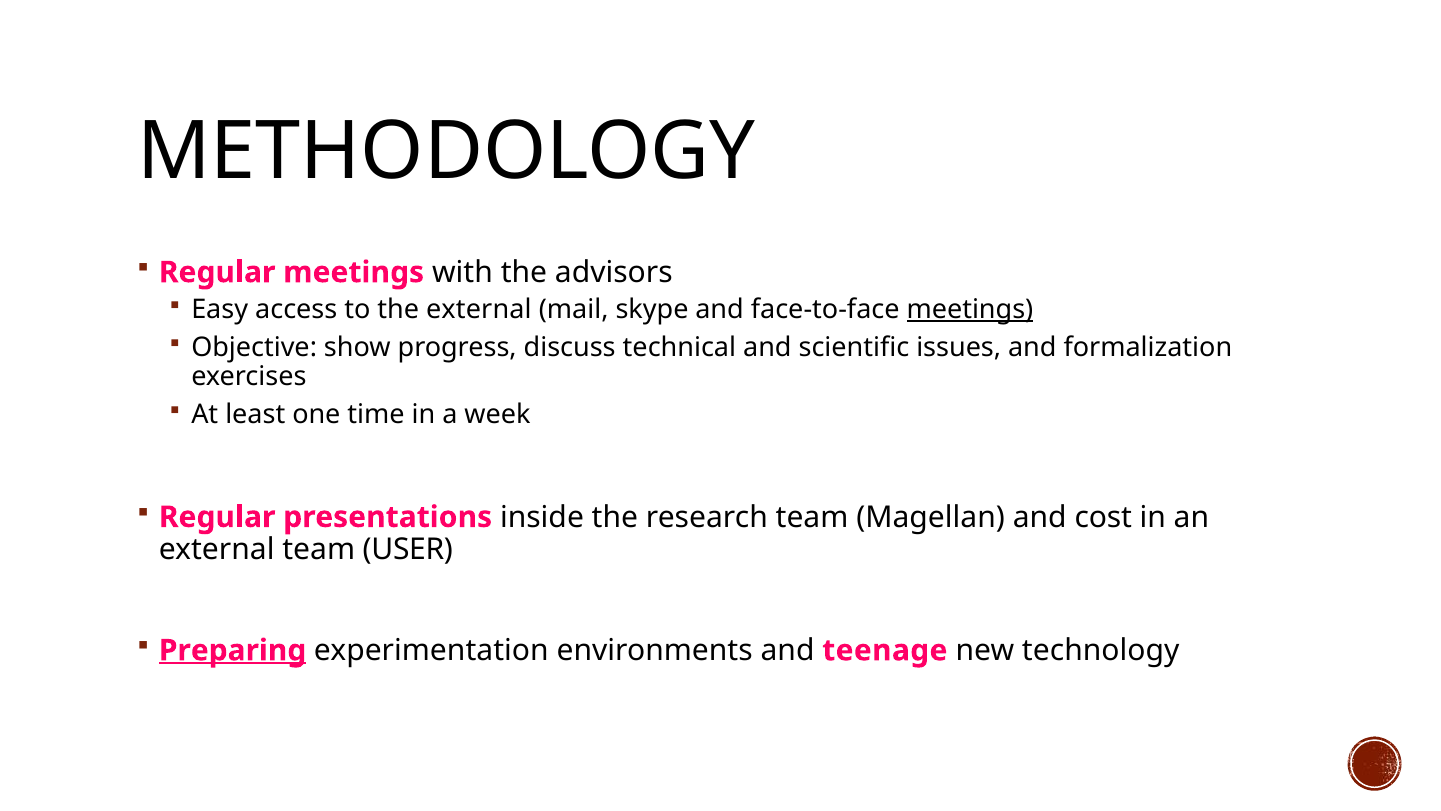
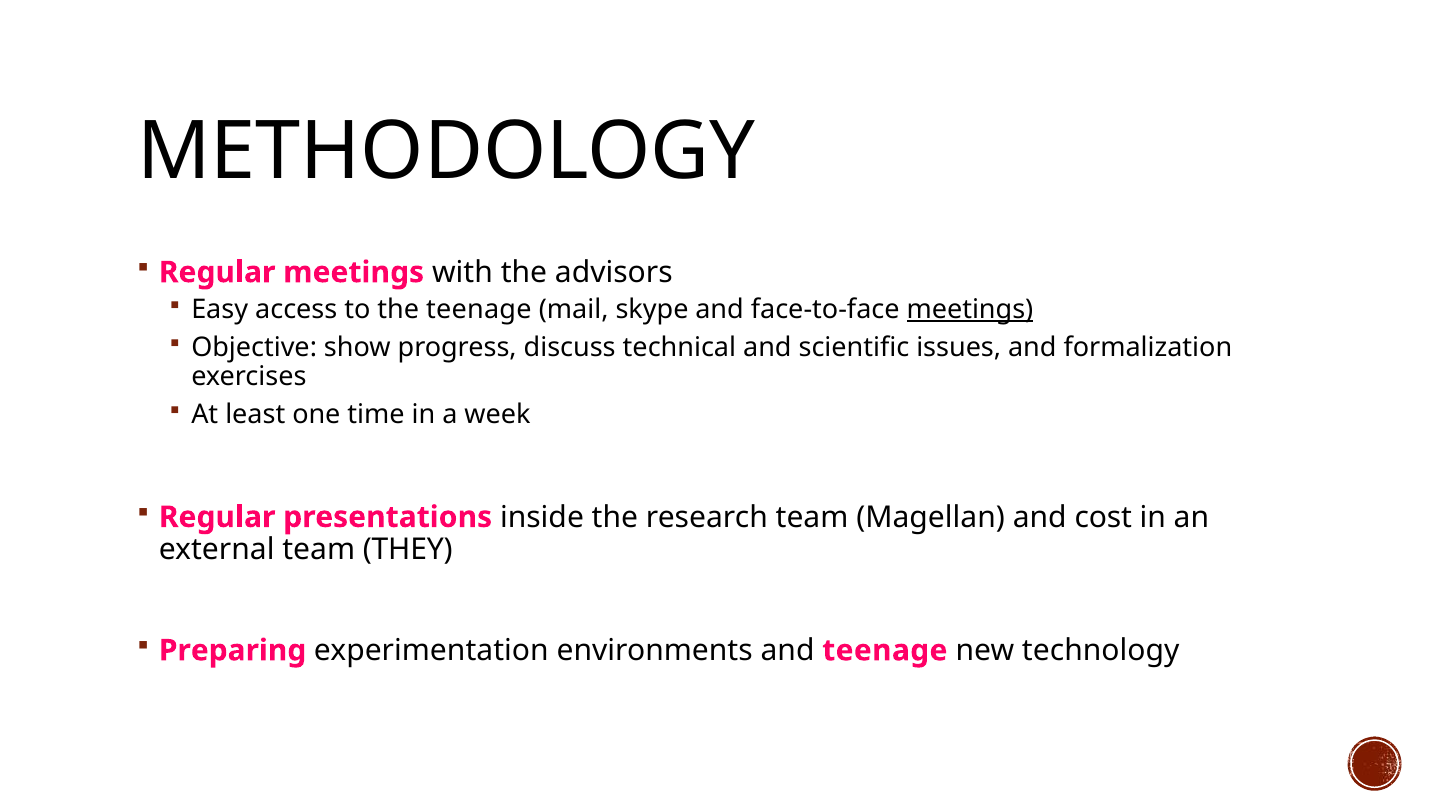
the external: external -> teenage
USER: USER -> THEY
Preparing underline: present -> none
